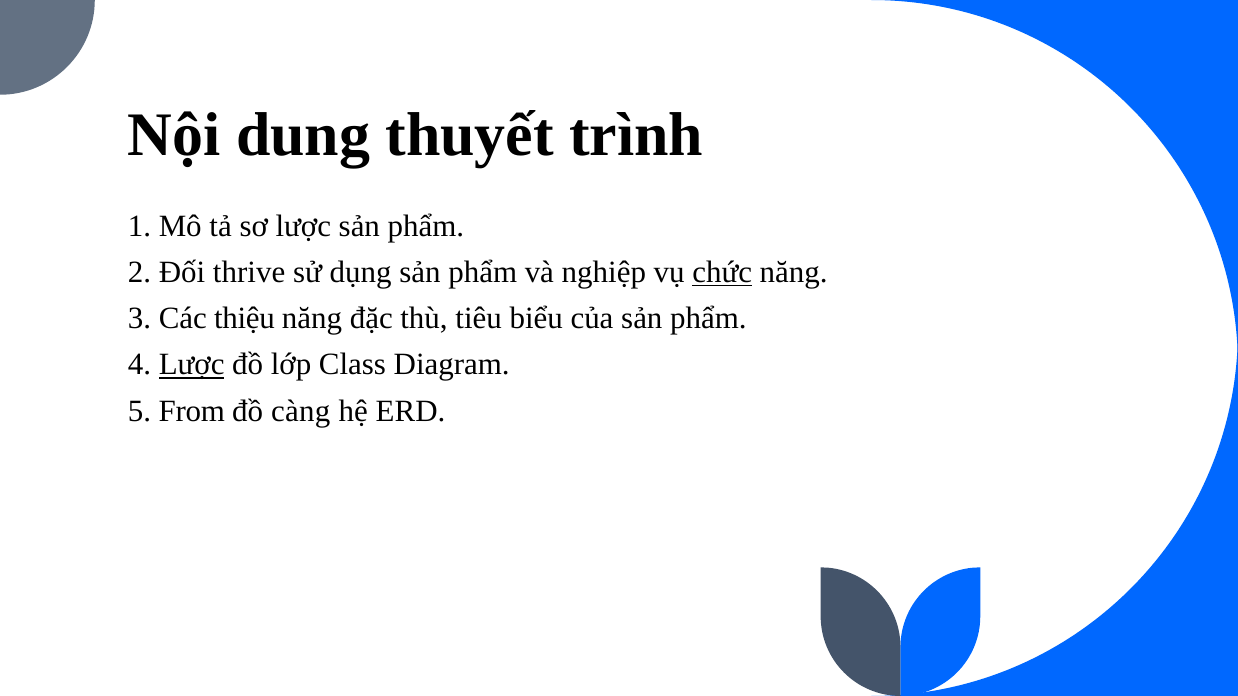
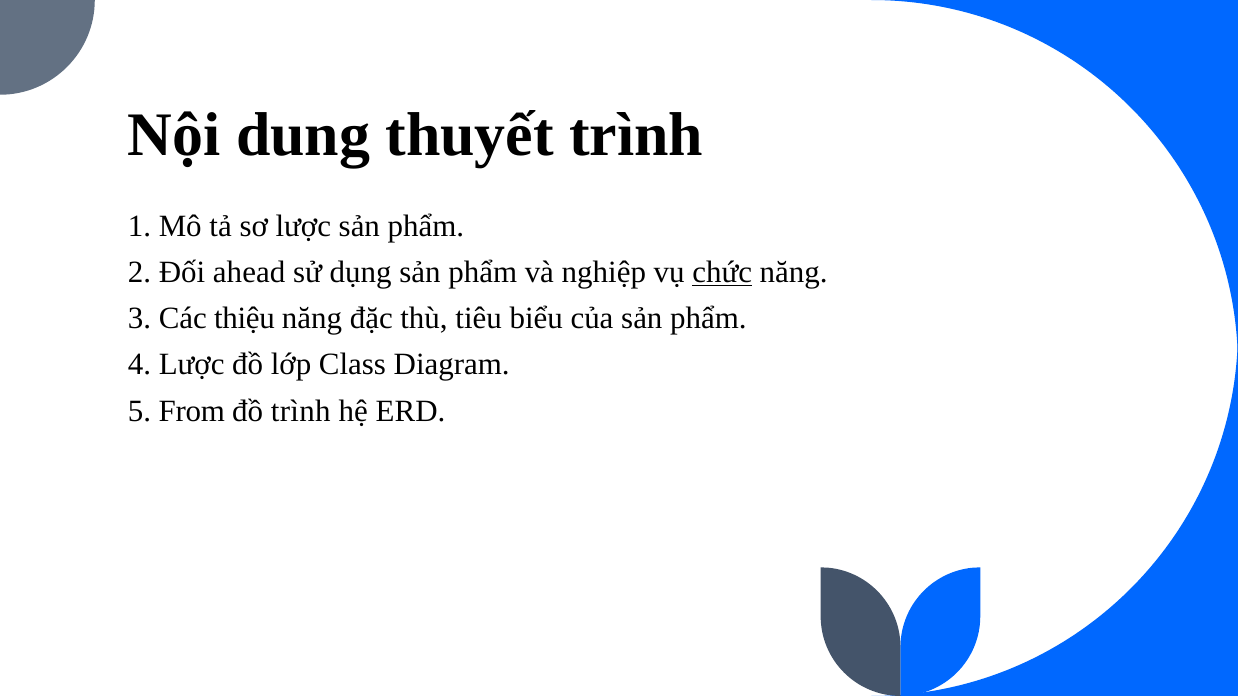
thrive: thrive -> ahead
Lược at (192, 365) underline: present -> none
đồ càng: càng -> trình
